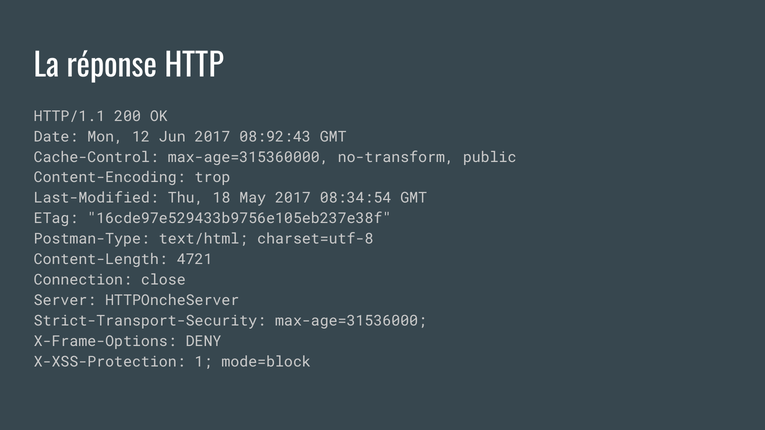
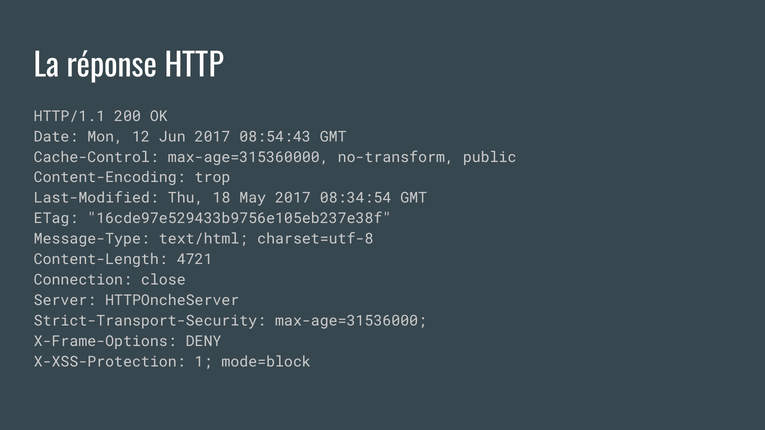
08:92:43: 08:92:43 -> 08:54:43
Postman-Type: Postman-Type -> Message-Type
